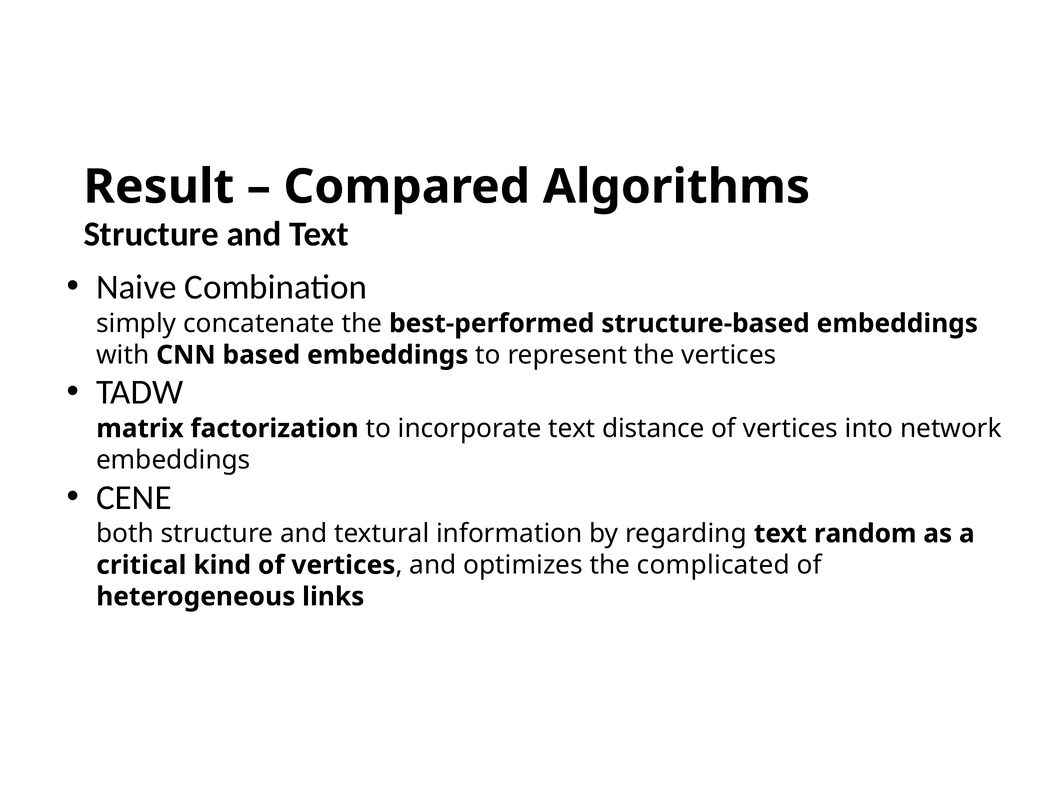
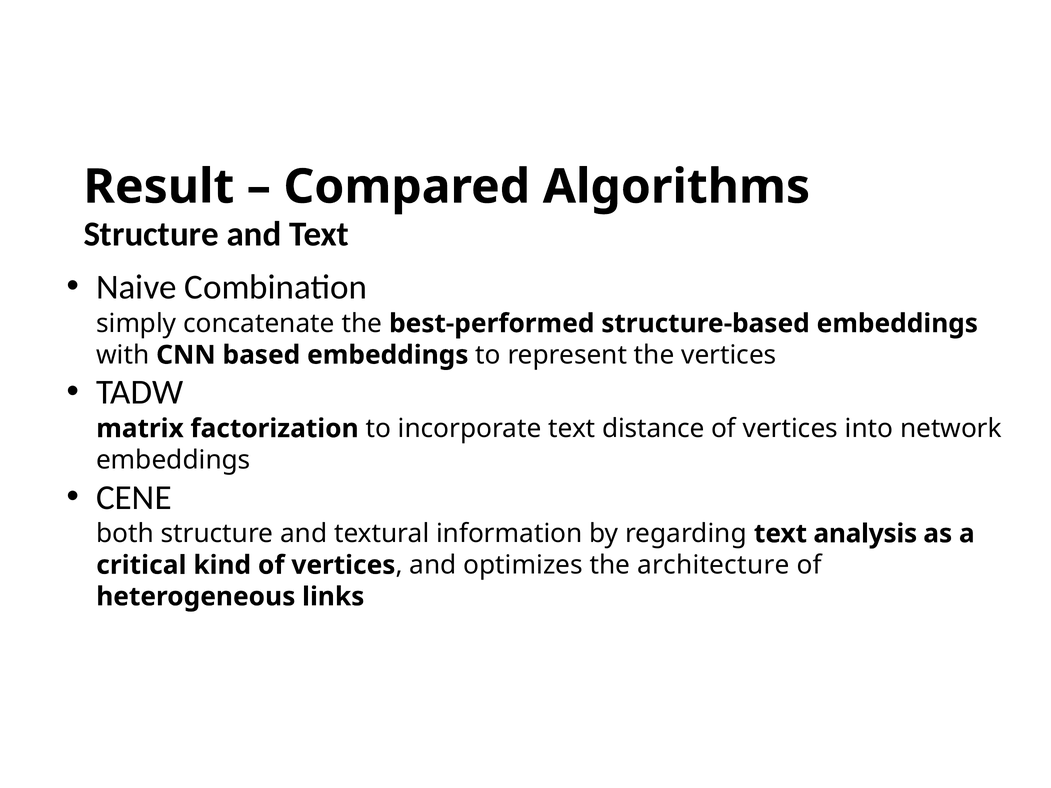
random: random -> analysis
complicated: complicated -> architecture
